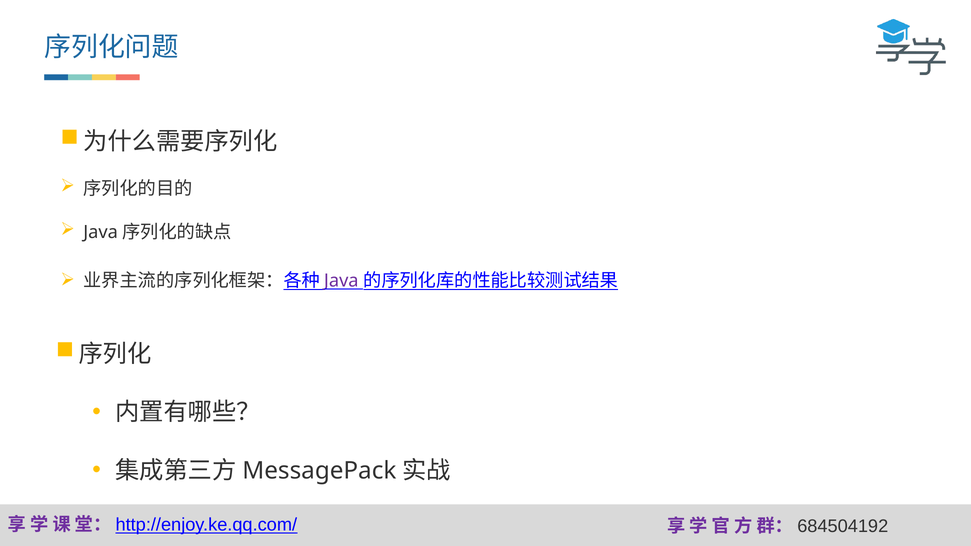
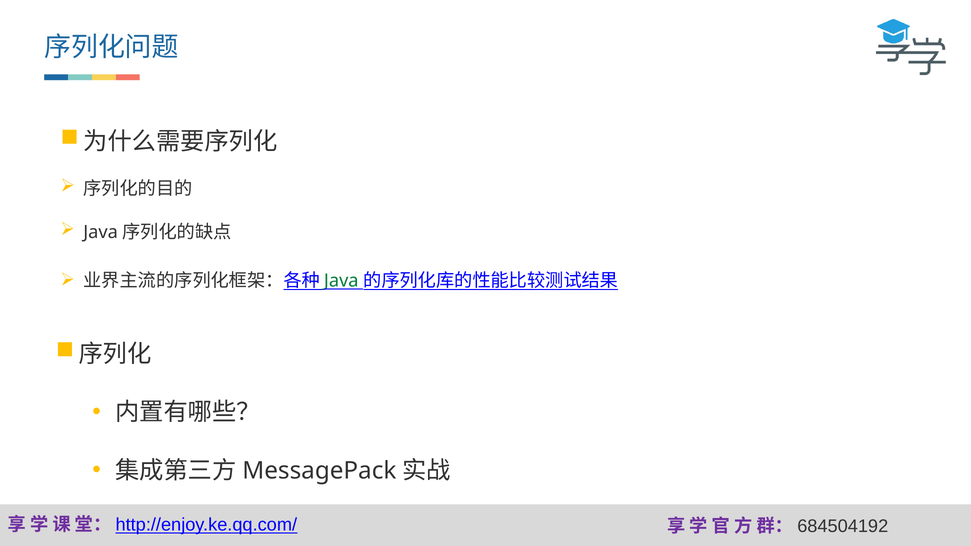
Java colour: purple -> green
